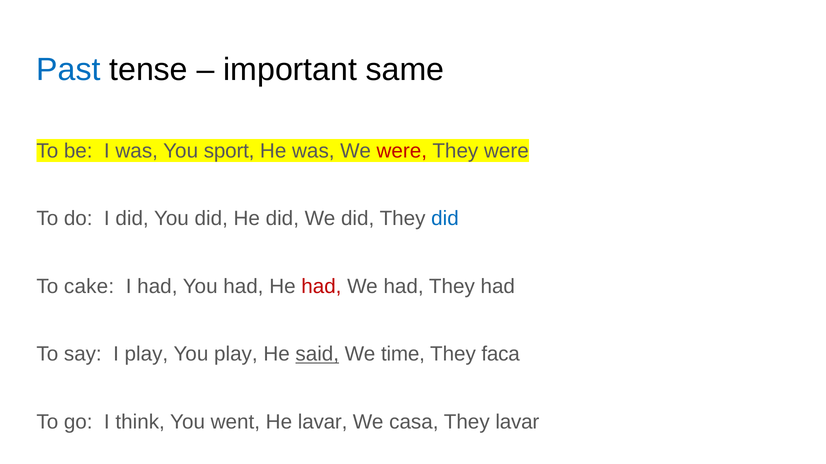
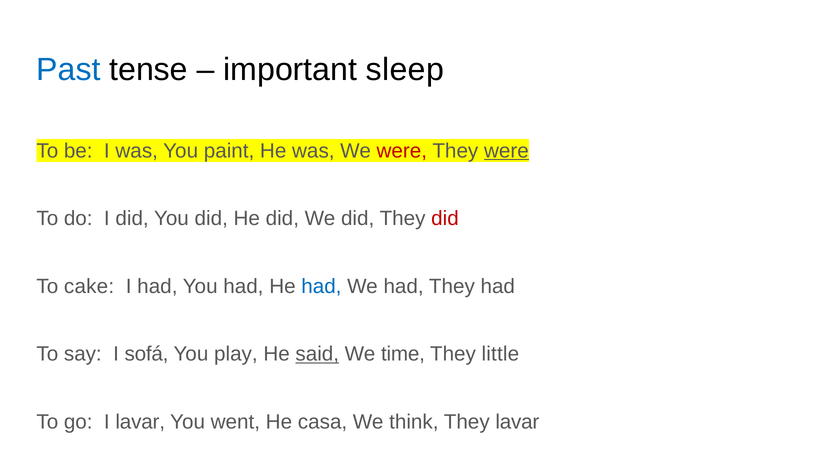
same: same -> sleep
sport: sport -> paint
were at (506, 151) underline: none -> present
did at (445, 219) colour: blue -> red
had at (321, 287) colour: red -> blue
I play: play -> sofá
faca: faca -> little
I think: think -> lavar
He lavar: lavar -> casa
casa: casa -> think
